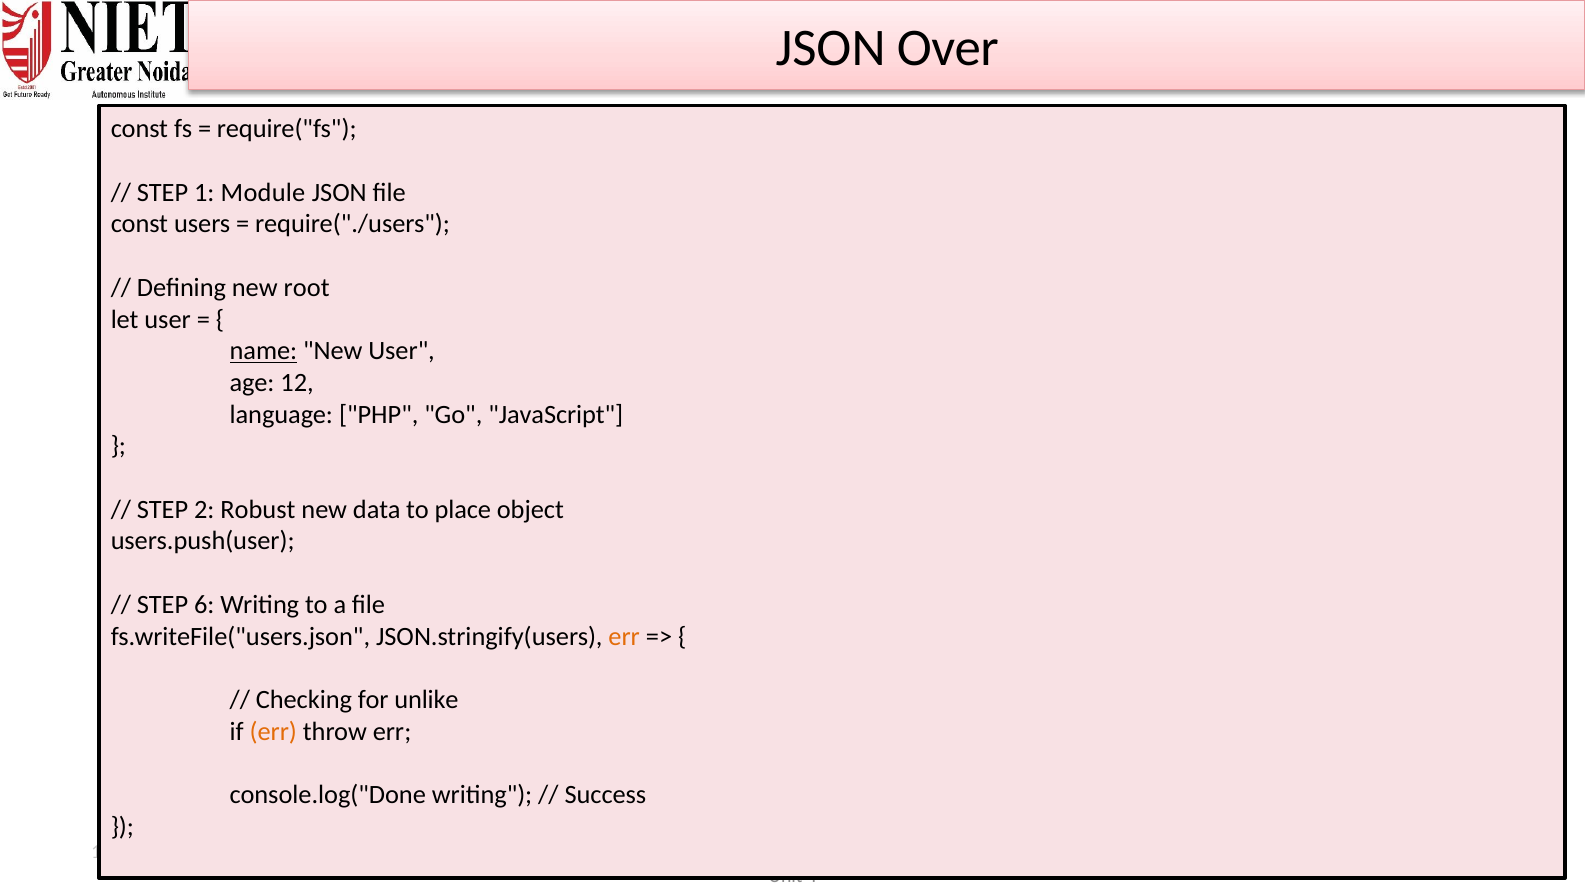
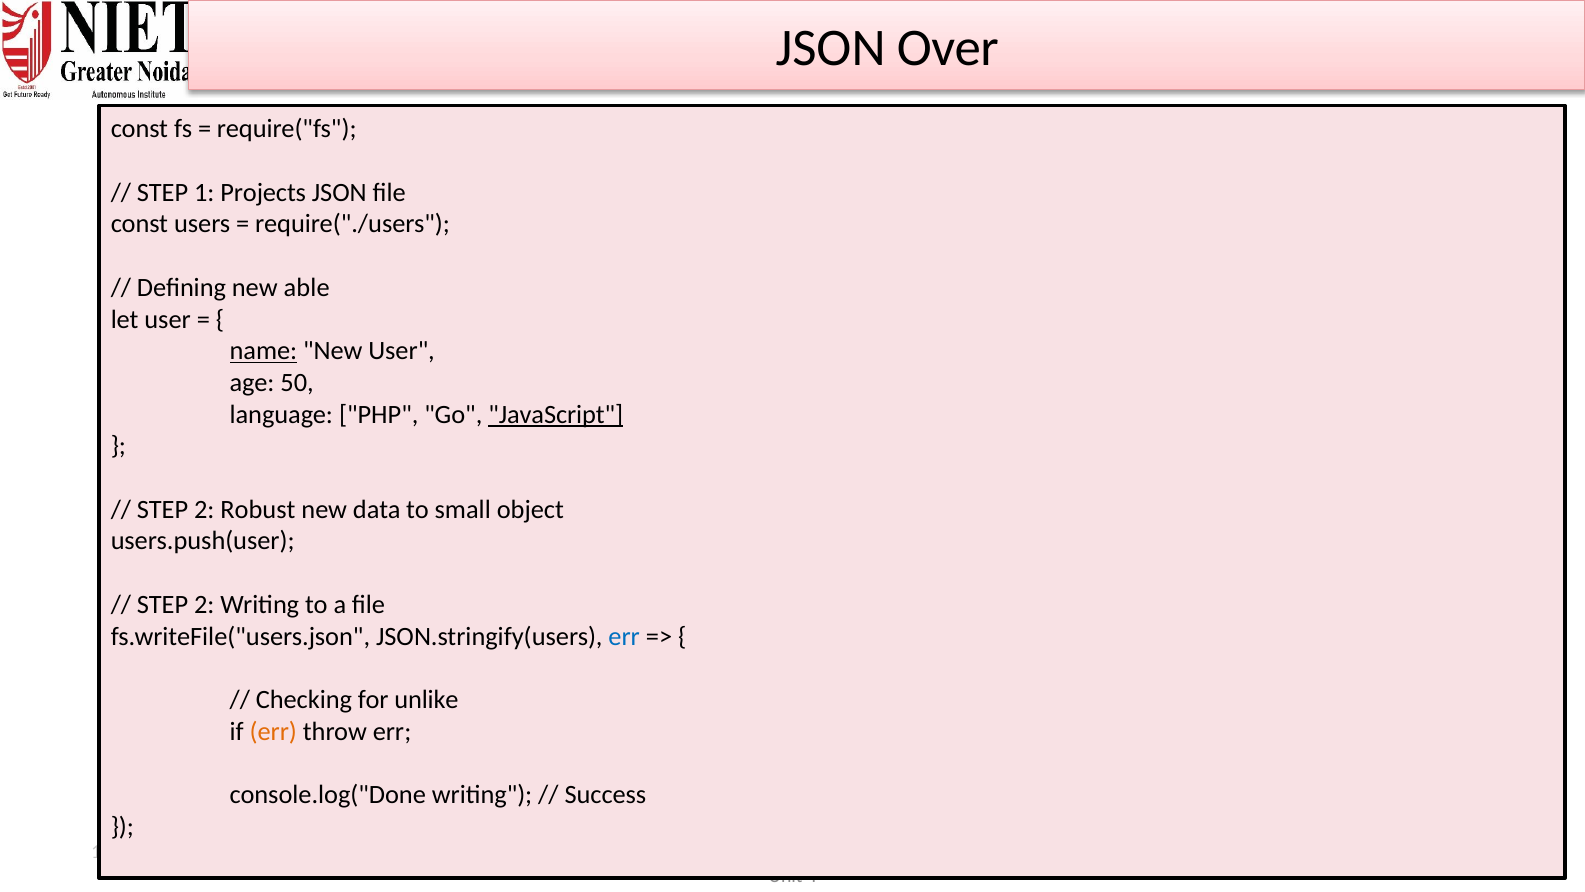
Module: Module -> Projects
root: root -> able
12: 12 -> 50
JavaScript underline: none -> present
place: place -> small
6 at (204, 604): 6 -> 2
err at (624, 636) colour: orange -> blue
